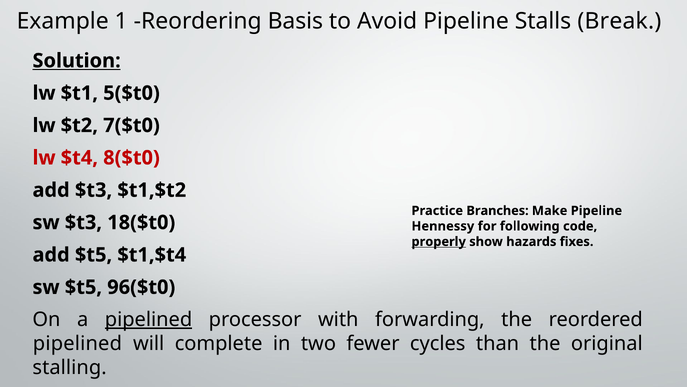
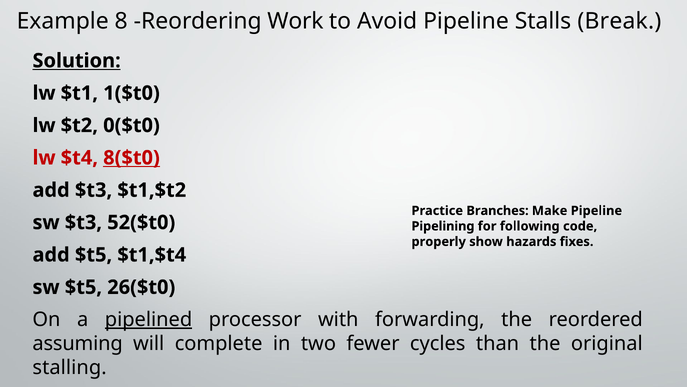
1: 1 -> 8
Basis: Basis -> Work
5($t0: 5($t0 -> 1($t0
7($t0: 7($t0 -> 0($t0
8($t0 underline: none -> present
18($t0: 18($t0 -> 52($t0
Hennessy: Hennessy -> Pipelining
properly underline: present -> none
96($t0: 96($t0 -> 26($t0
pipelined at (77, 343): pipelined -> assuming
